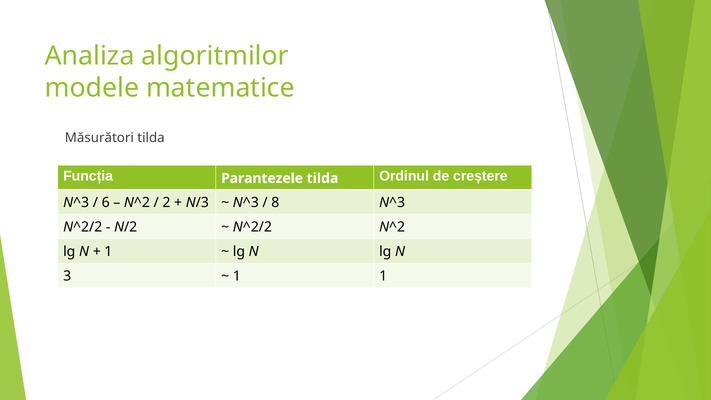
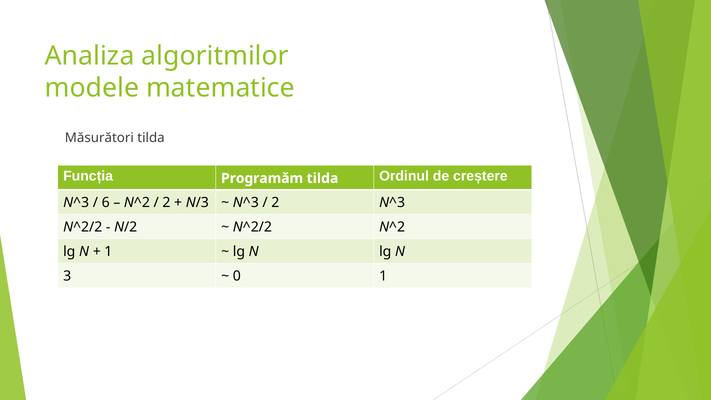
Parantezele: Parantezele -> Programăm
8 at (275, 203): 8 -> 2
1 at (237, 276): 1 -> 0
